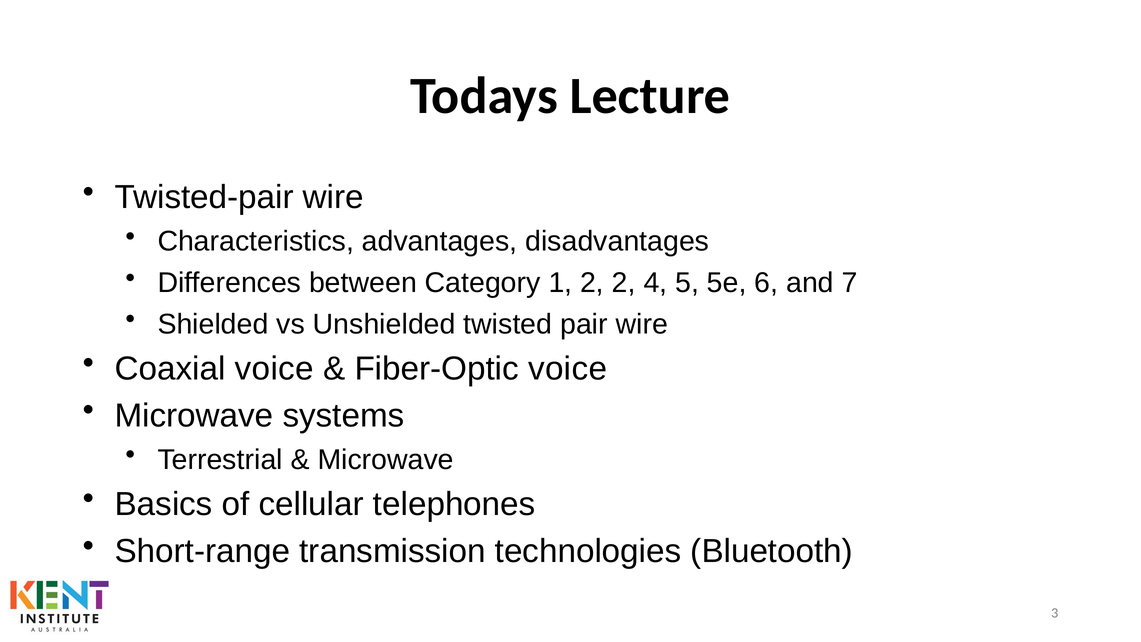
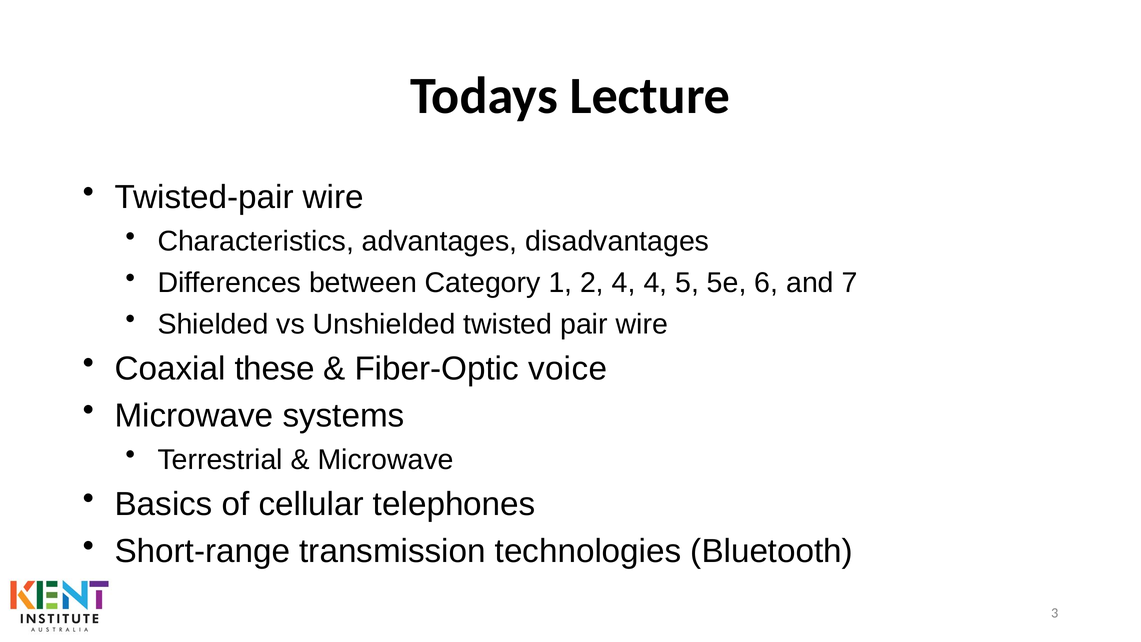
2 2: 2 -> 4
Coaxial voice: voice -> these
